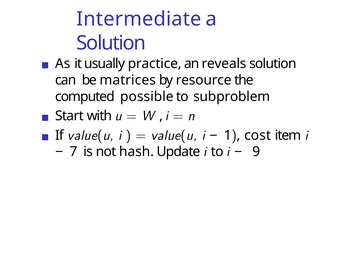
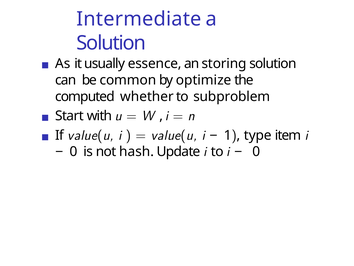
practice: practice -> essence
reveals: reveals -> storing
matrices: matrices -> common
resource: resource -> optimize
possible: possible -> whether
cost: cost -> type
7 at (74, 152): 7 -> 0
9 at (256, 152): 9 -> 0
